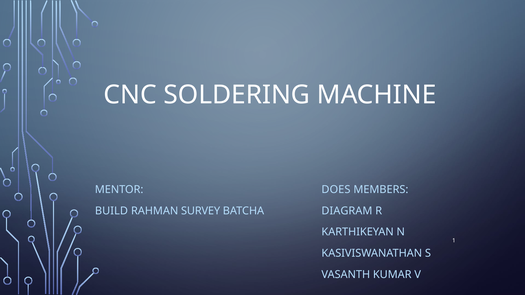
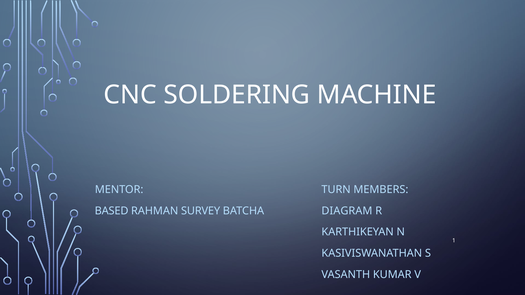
DOES: DOES -> TURN
BUILD: BUILD -> BASED
